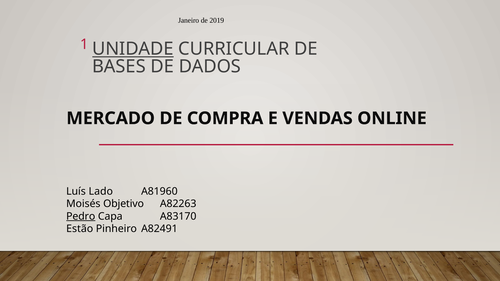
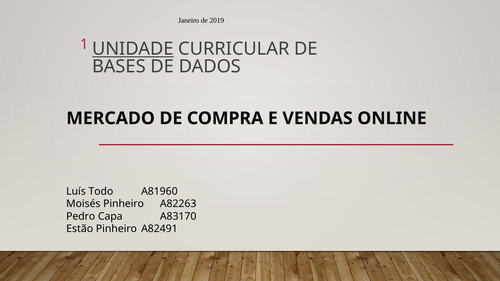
Lado: Lado -> Todo
Moisés Objetivo: Objetivo -> Pinheiro
Pedro underline: present -> none
